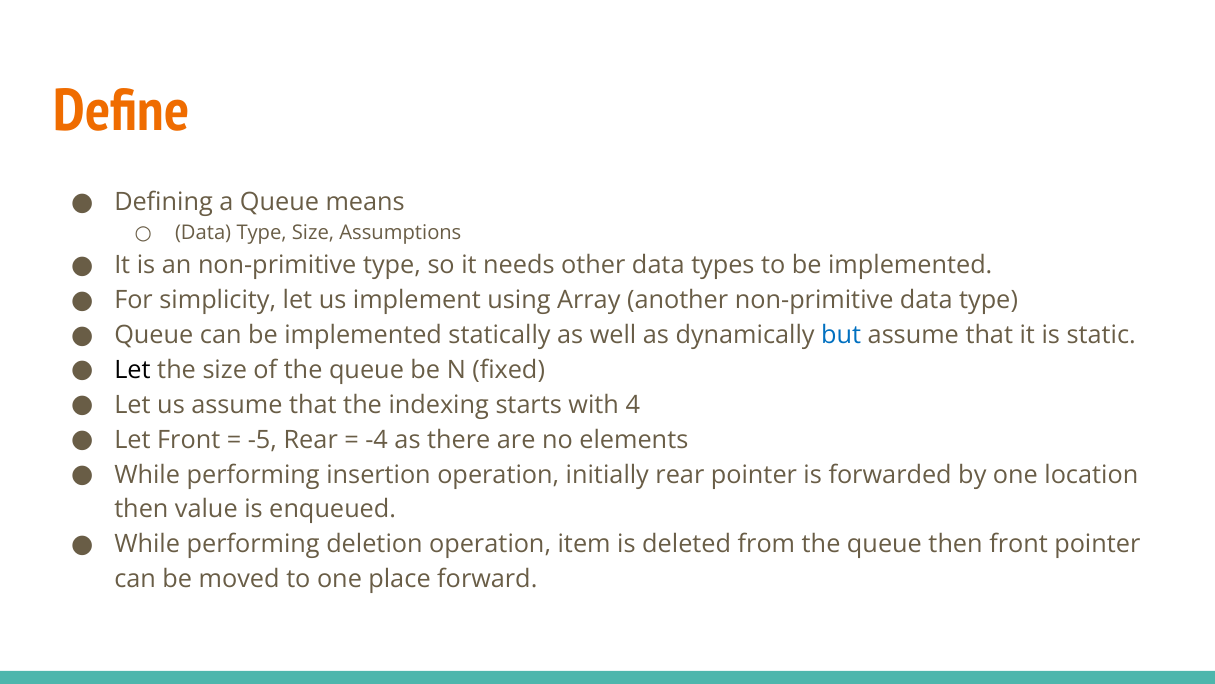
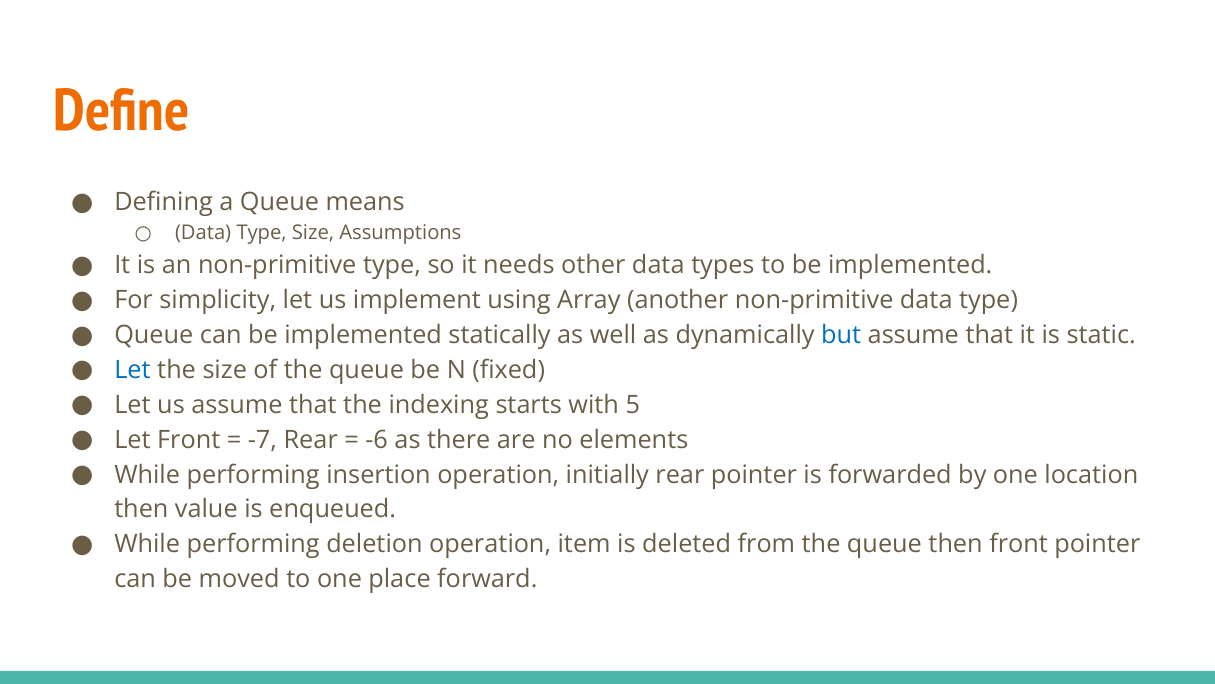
Let at (133, 370) colour: black -> blue
4: 4 -> 5
-5: -5 -> -7
-4: -4 -> -6
